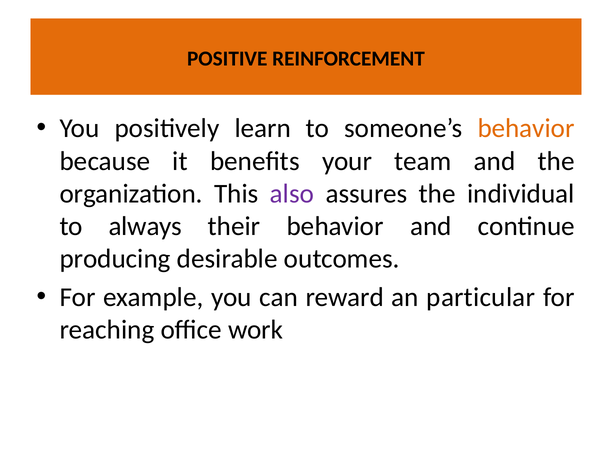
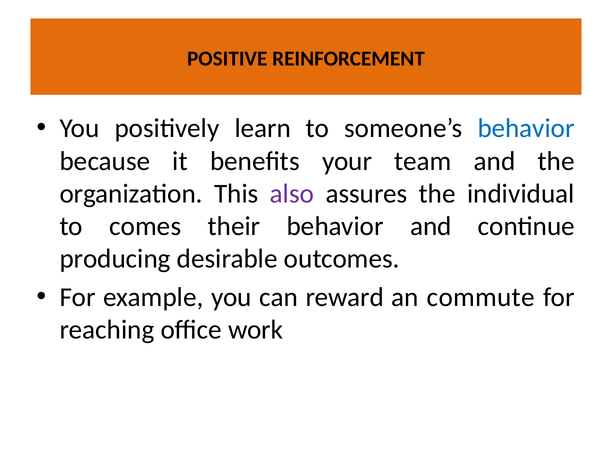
behavior at (526, 128) colour: orange -> blue
always: always -> comes
particular: particular -> commute
